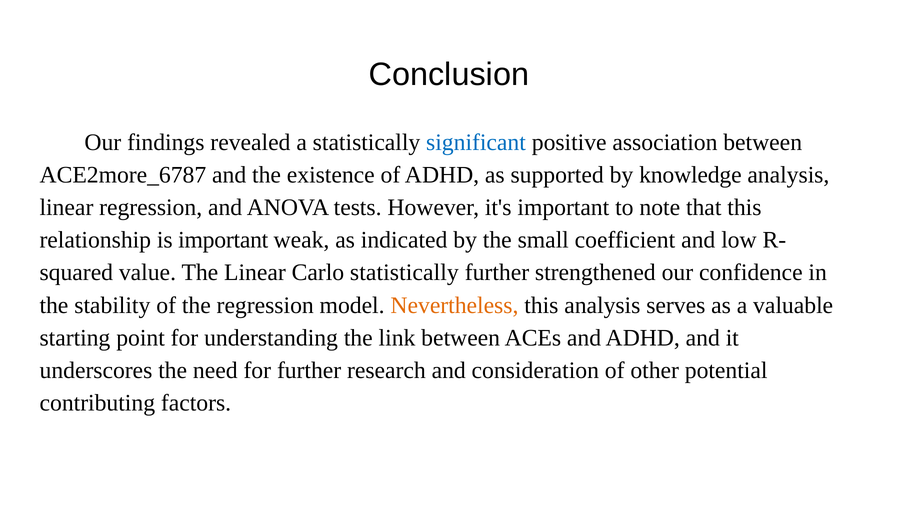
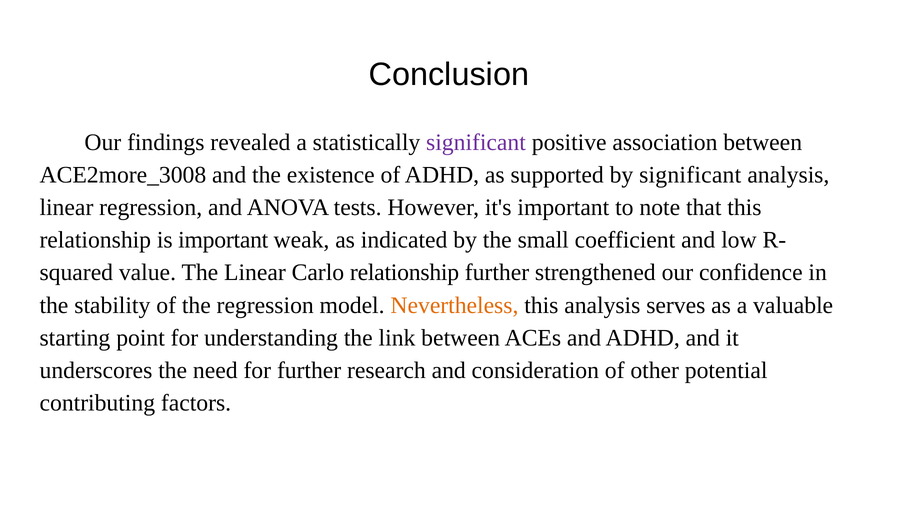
significant at (476, 142) colour: blue -> purple
ACE2more_6787: ACE2more_6787 -> ACE2more_3008
by knowledge: knowledge -> significant
Carlo statistically: statistically -> relationship
